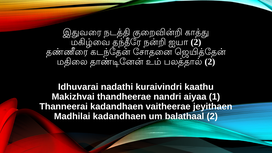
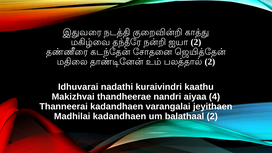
1: 1 -> 4
vaitheerae: vaitheerae -> varangalai
